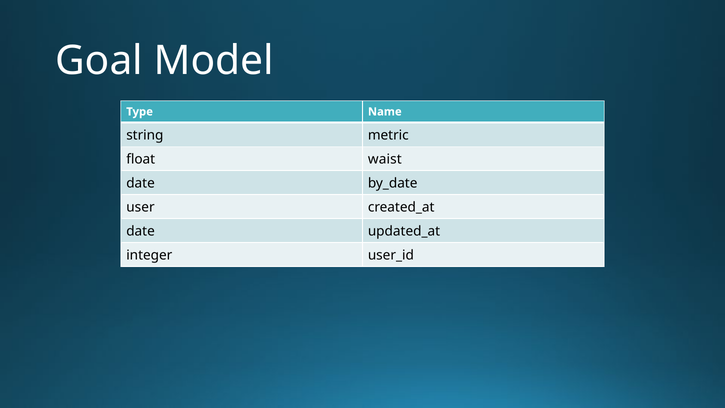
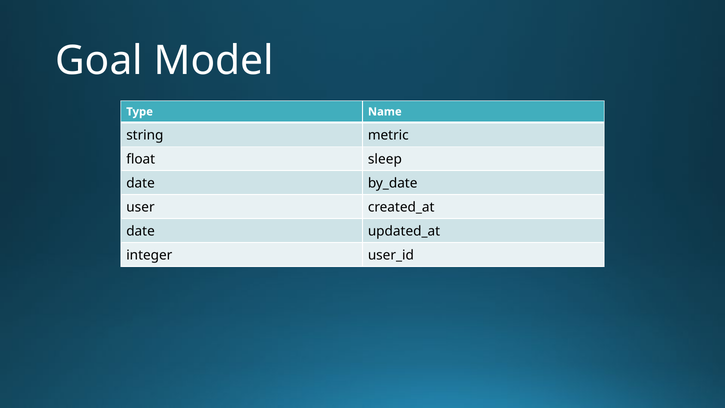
waist: waist -> sleep
